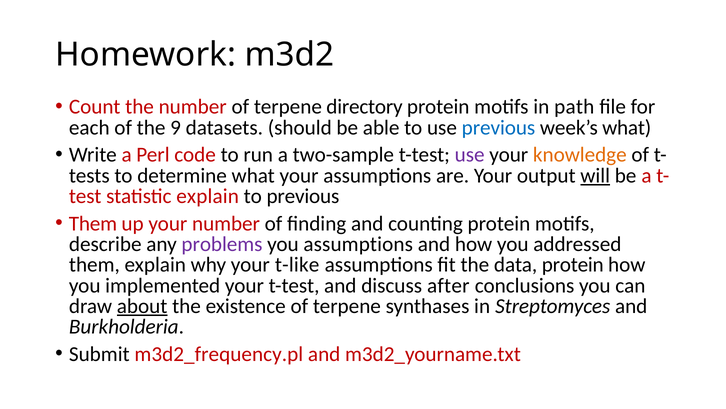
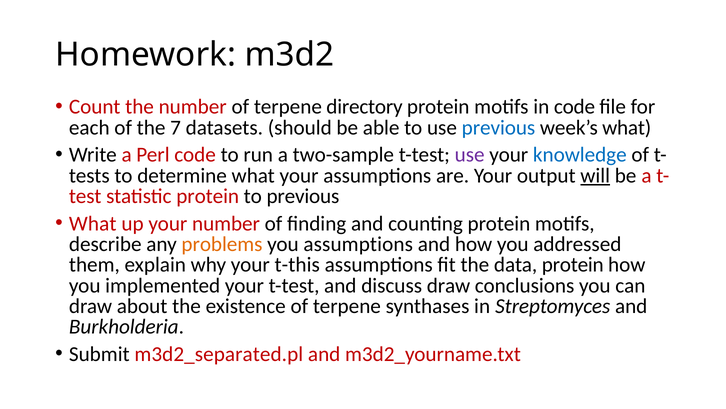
in path: path -> code
9: 9 -> 7
knowledge colour: orange -> blue
statistic explain: explain -> protein
Them at (93, 223): Them -> What
problems colour: purple -> orange
t-like: t-like -> t-this
discuss after: after -> draw
about underline: present -> none
m3d2_frequency.pl: m3d2_frequency.pl -> m3d2_separated.pl
